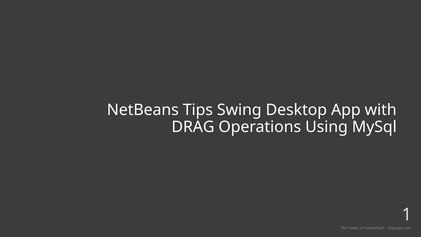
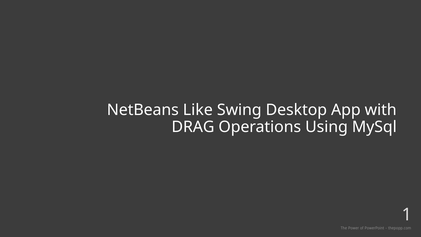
Tips: Tips -> Like
